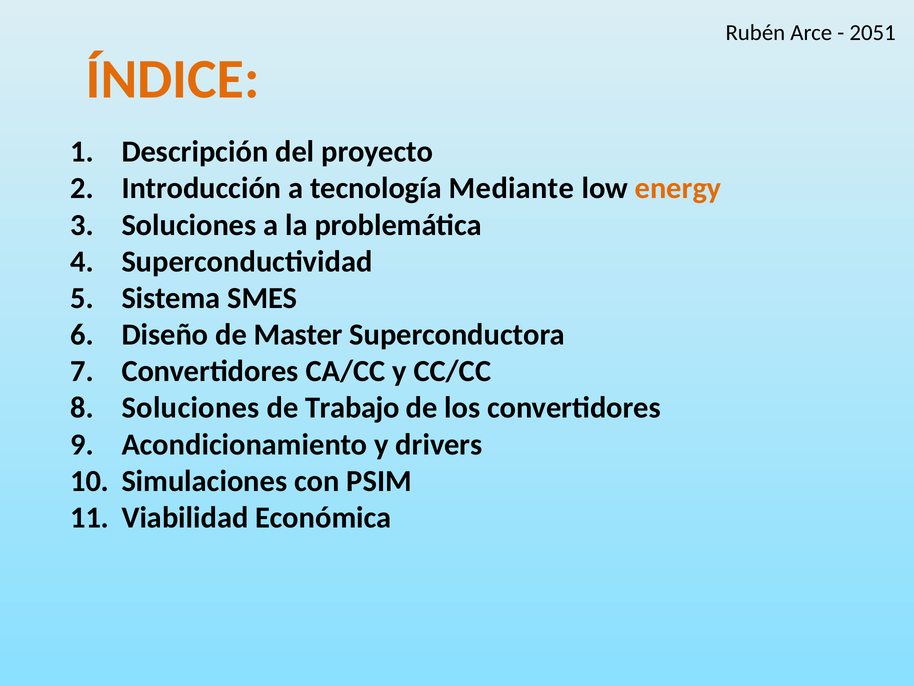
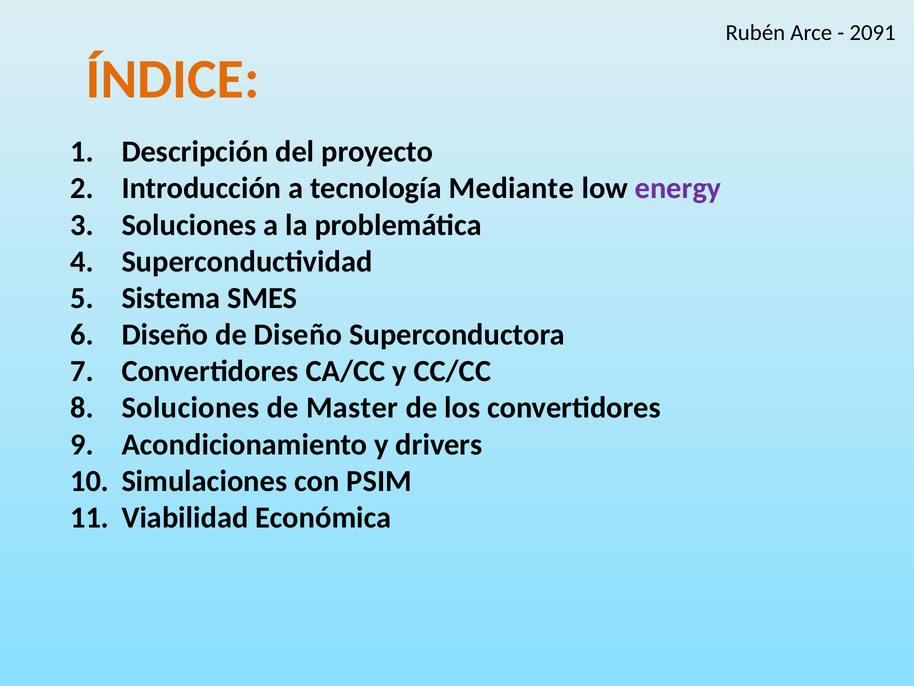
2051: 2051 -> 2091
energy colour: orange -> purple
de Master: Master -> Diseño
Trabajo: Trabajo -> Master
